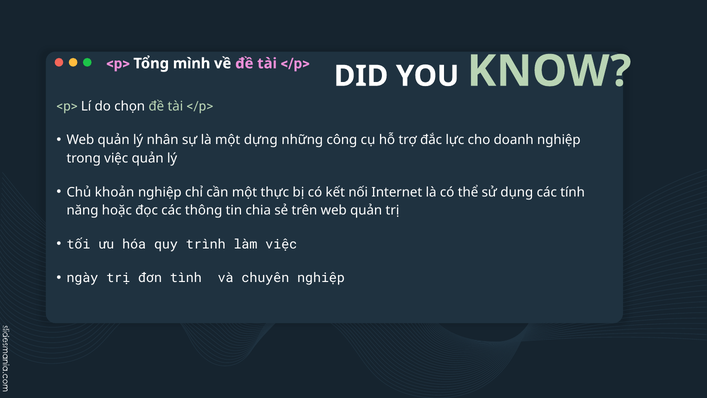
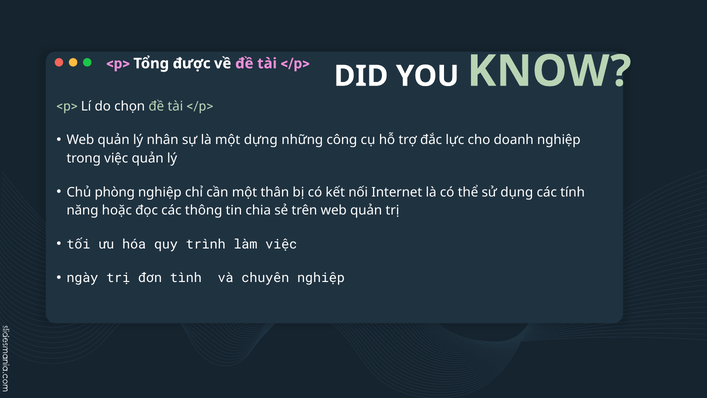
mình: mình -> được
khoản: khoản -> phòng
thực: thực -> thân
